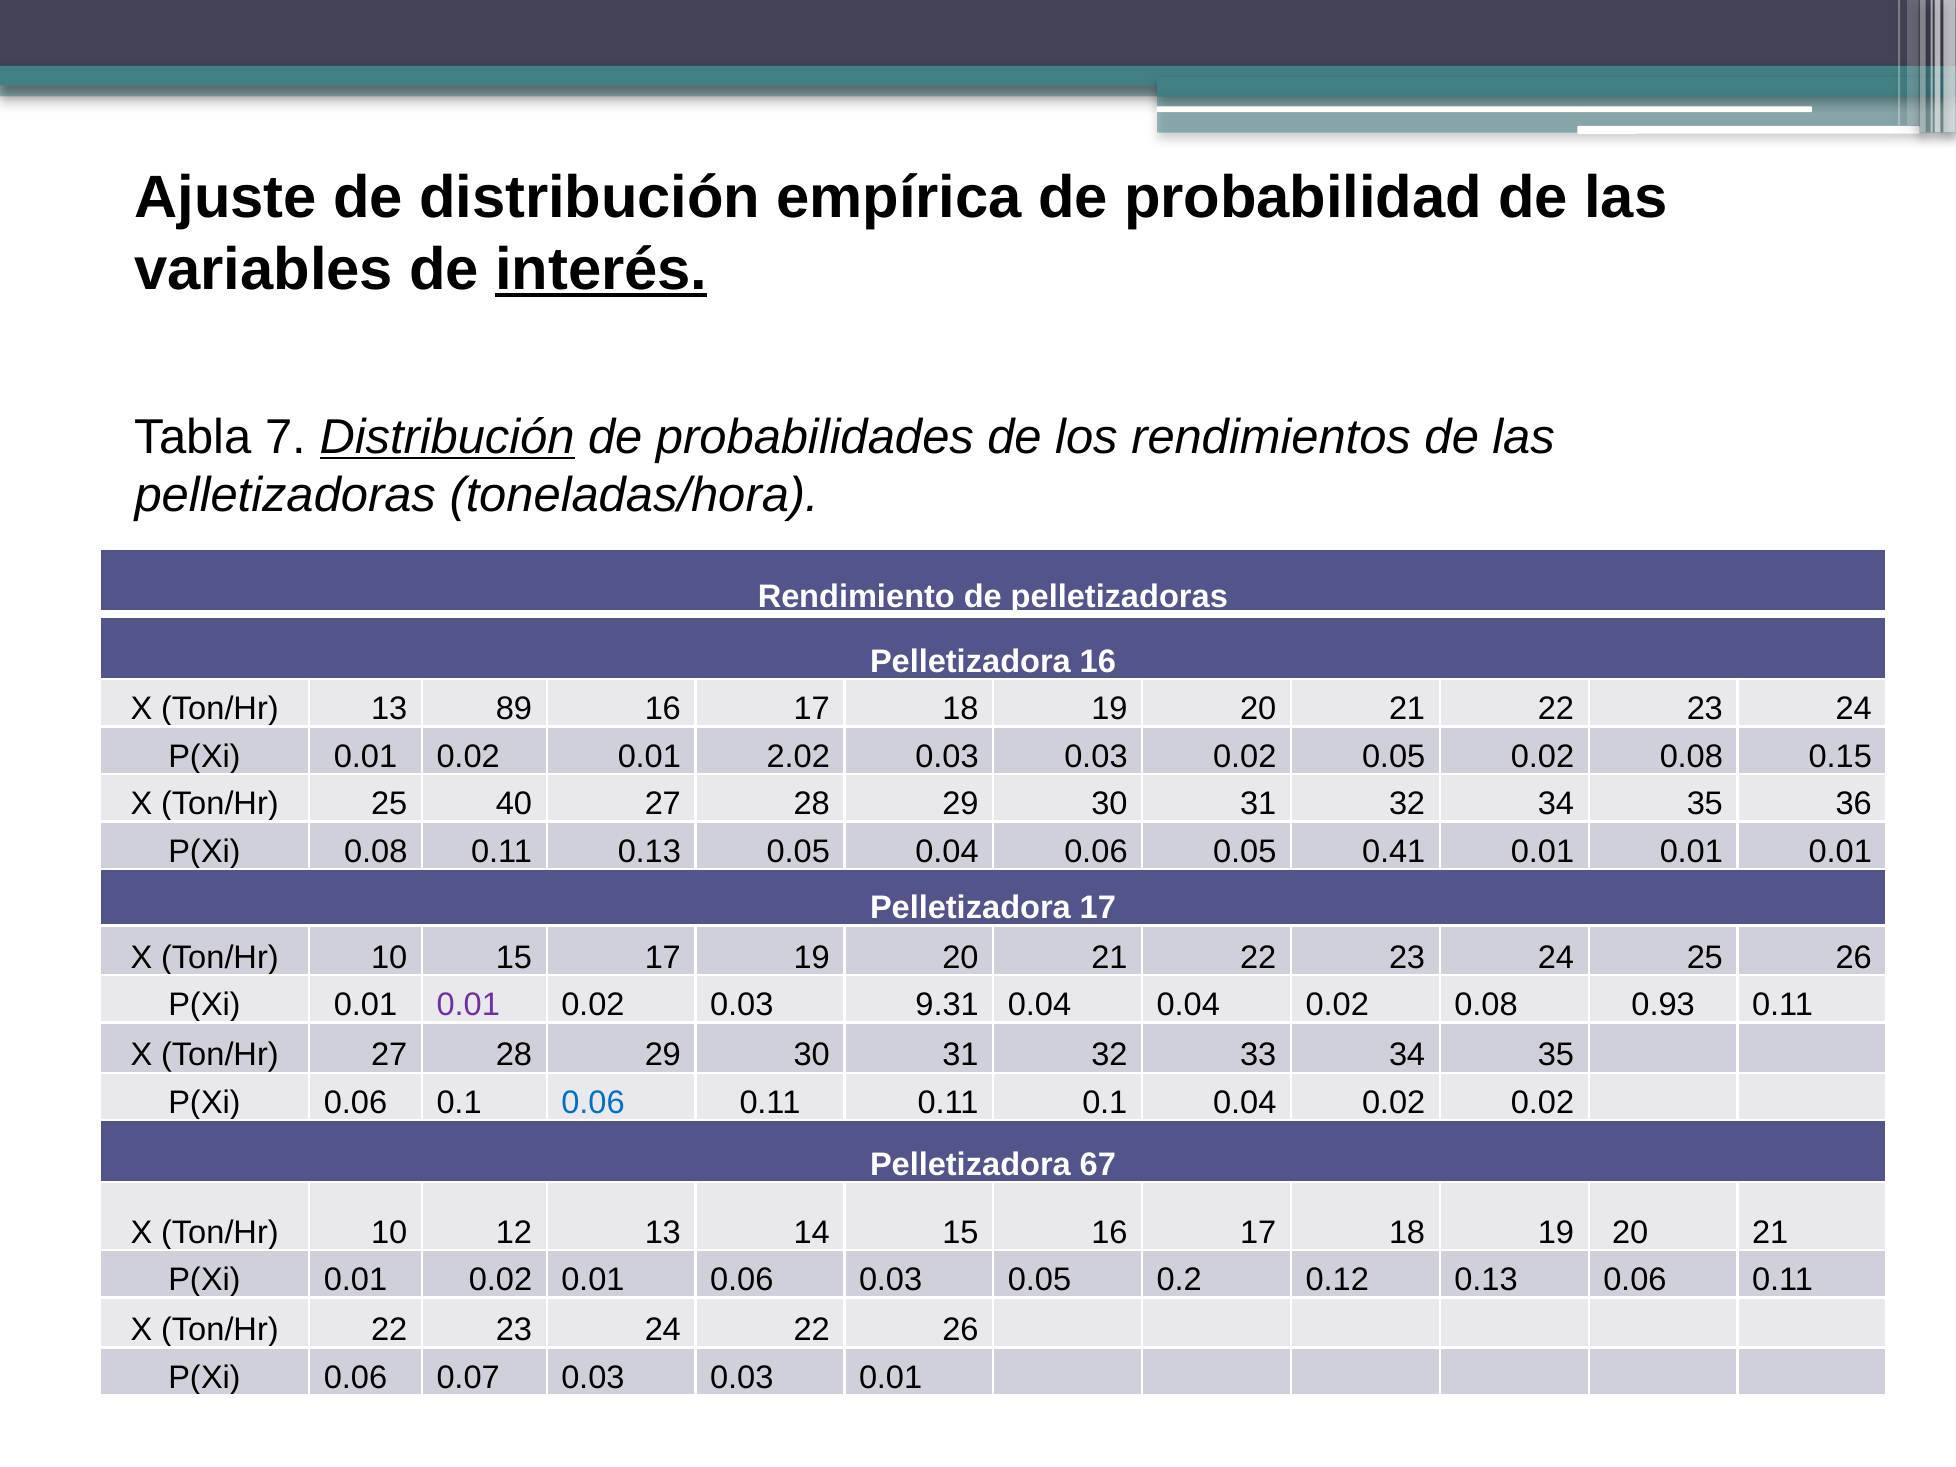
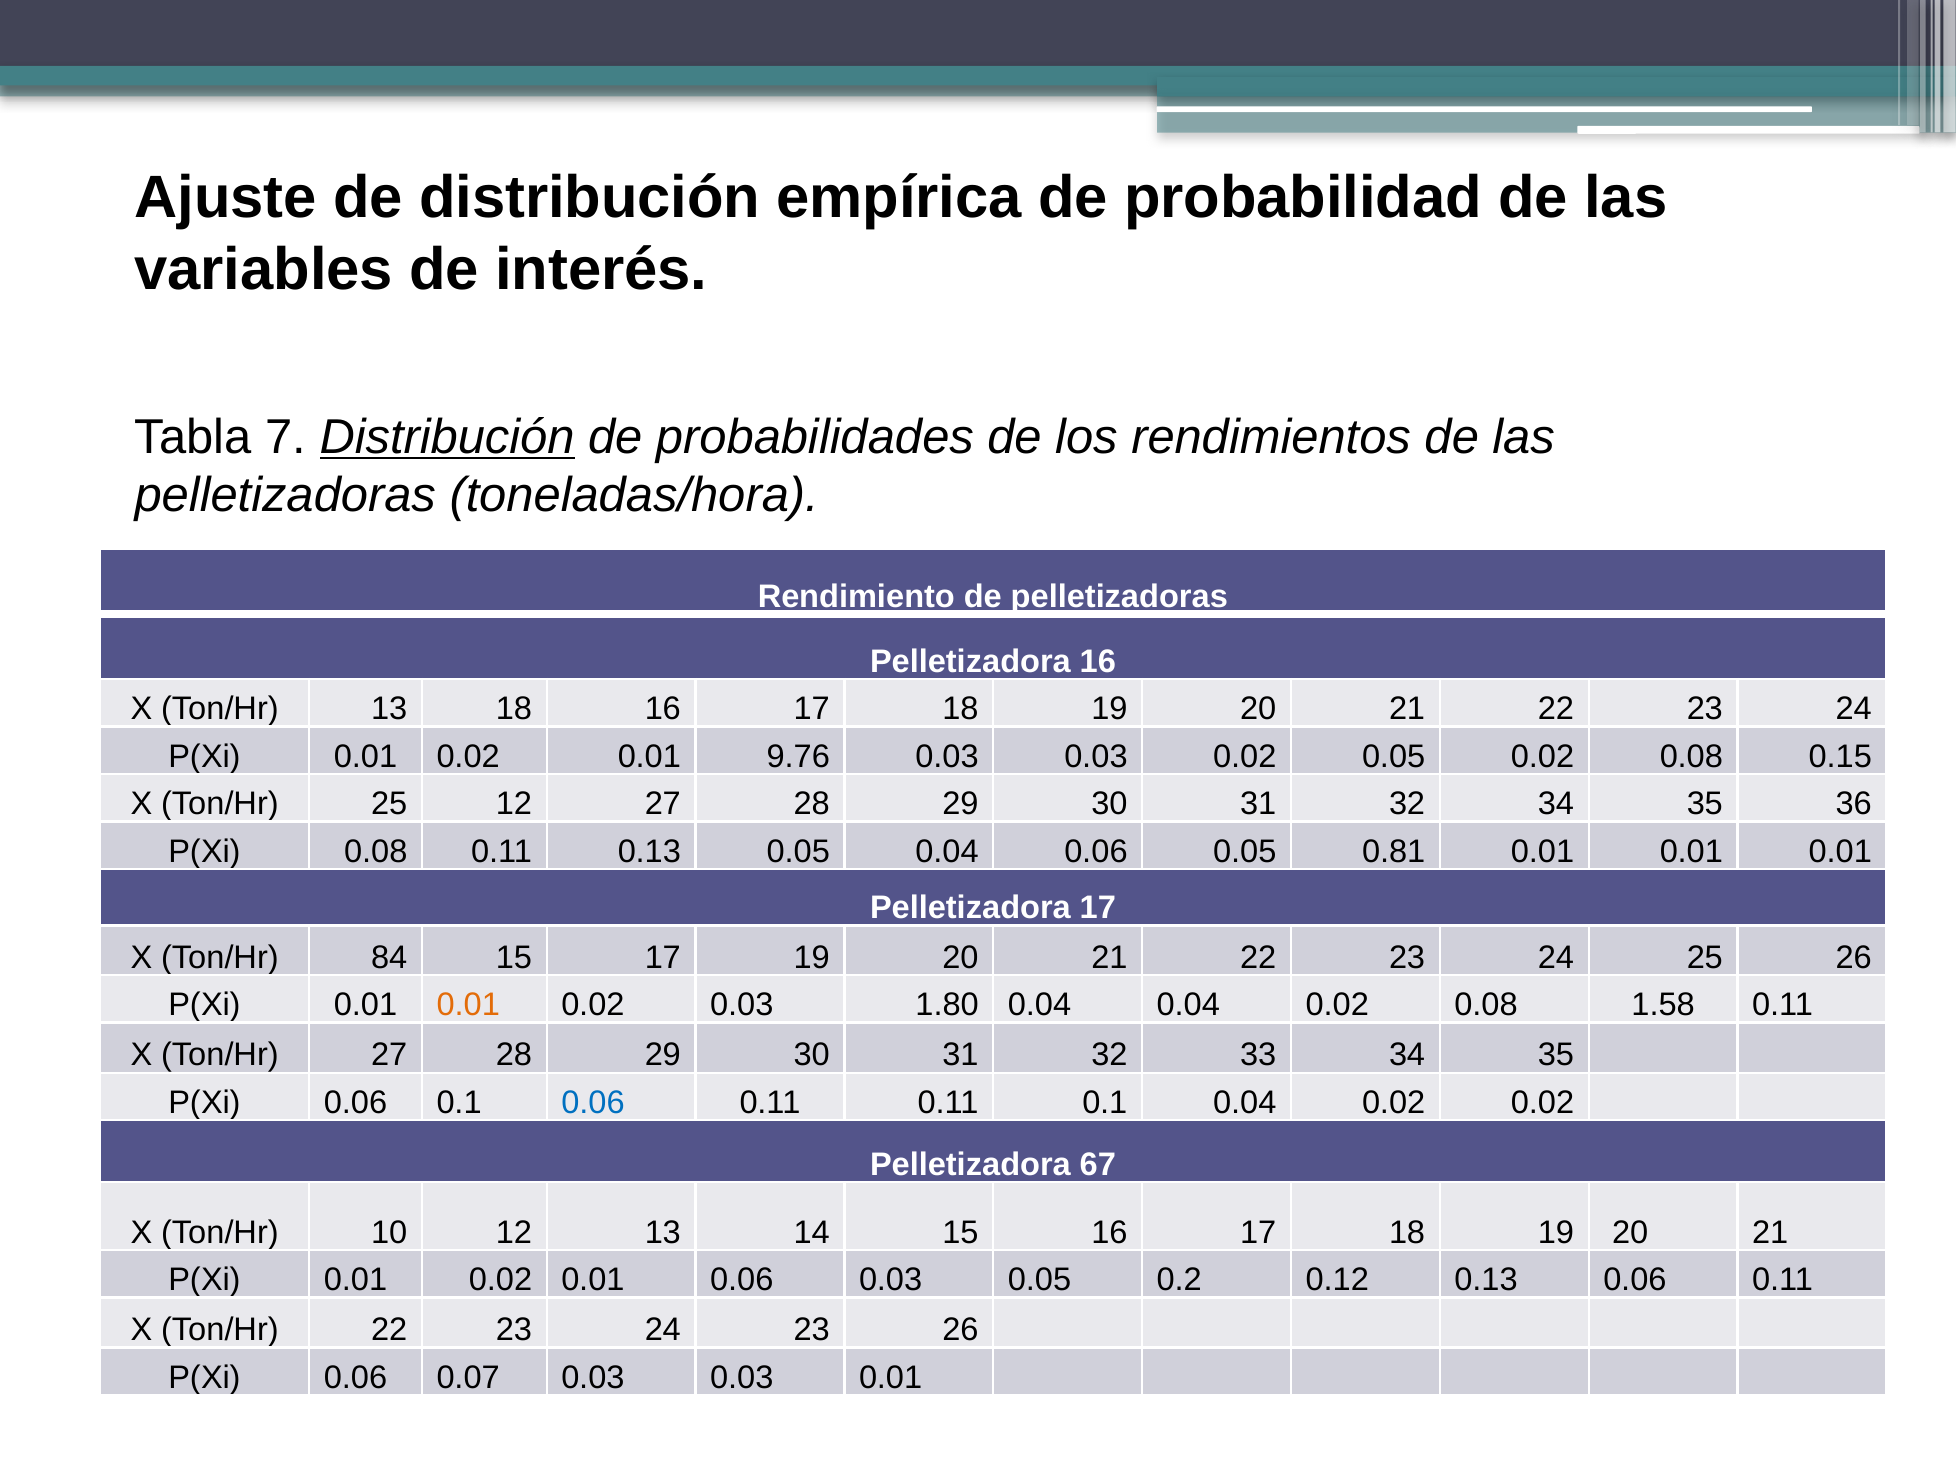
interés underline: present -> none
13 89: 89 -> 18
2.02: 2.02 -> 9.76
25 40: 40 -> 12
0.41: 0.41 -> 0.81
10 at (389, 957): 10 -> 84
0.01 at (468, 1005) colour: purple -> orange
9.31: 9.31 -> 1.80
0.93: 0.93 -> 1.58
24 22: 22 -> 23
